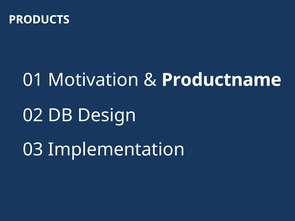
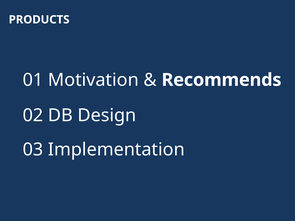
Productname: Productname -> Recommends
